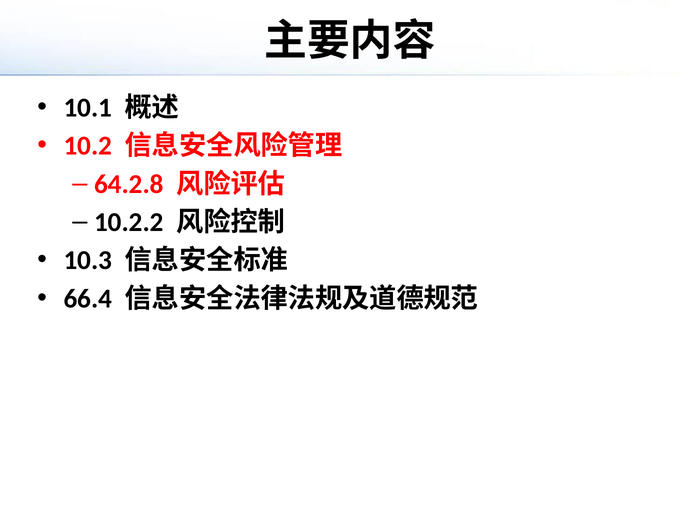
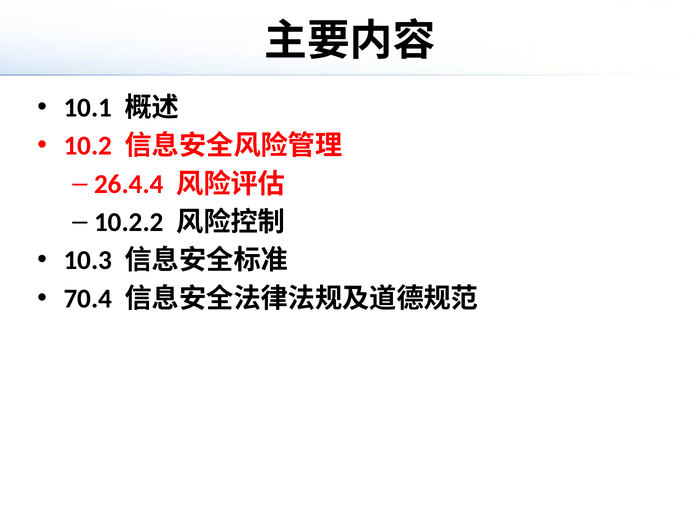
64.2.8: 64.2.8 -> 26.4.4
66.4: 66.4 -> 70.4
